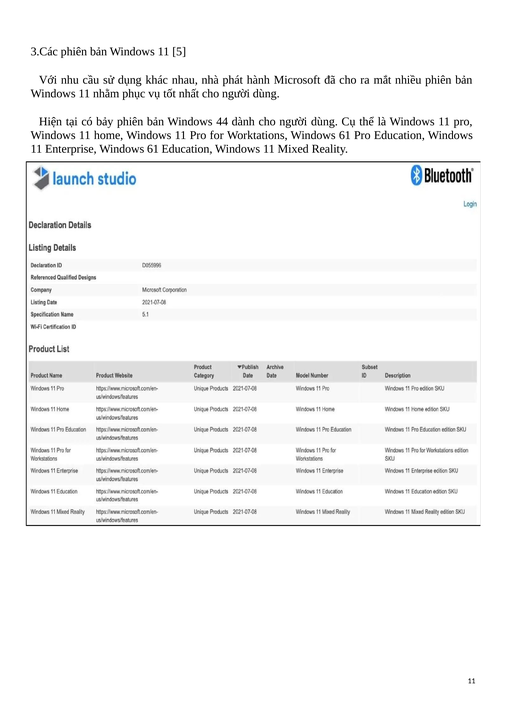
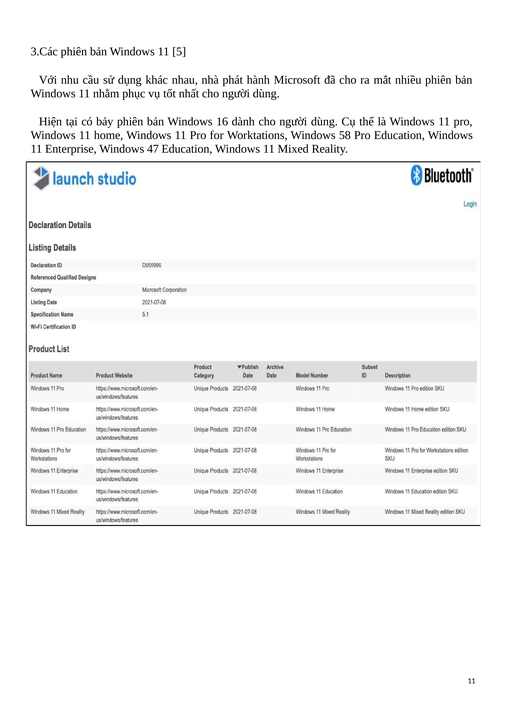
44: 44 -> 16
Worktations Windows 61: 61 -> 58
Enterprise Windows 61: 61 -> 47
